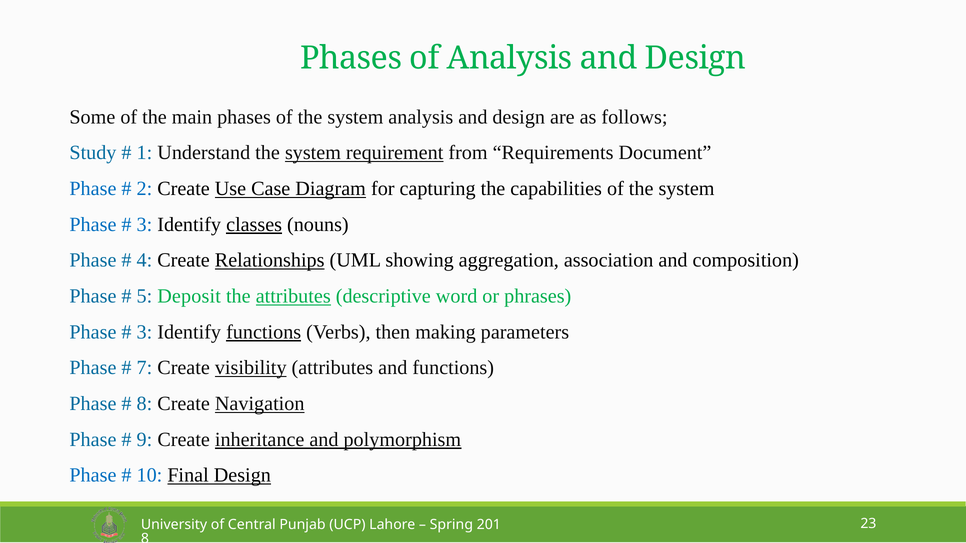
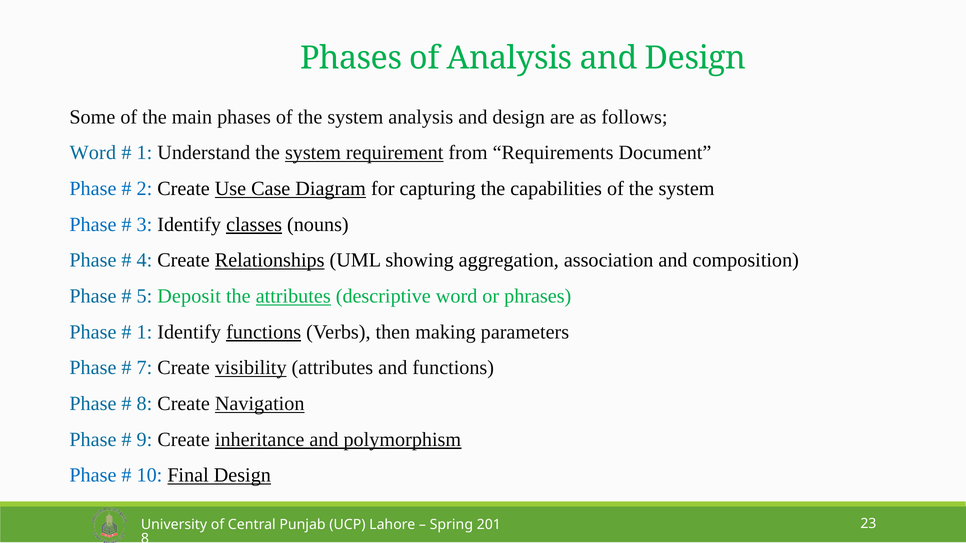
Study at (93, 153): Study -> Word
3 at (144, 332): 3 -> 1
